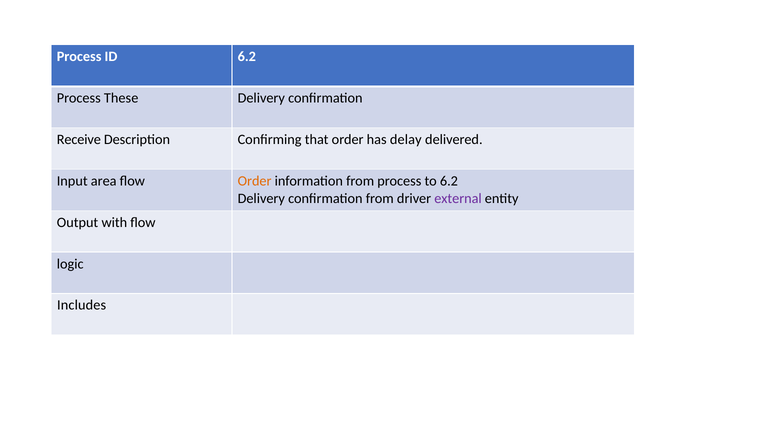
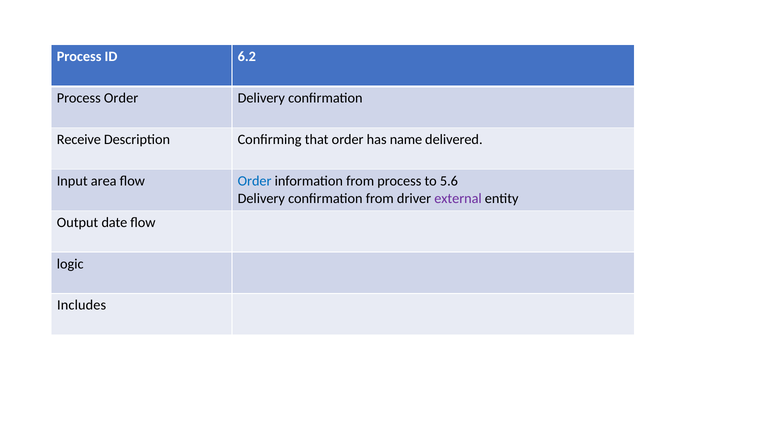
Process These: These -> Order
delay: delay -> name
Order at (255, 181) colour: orange -> blue
to 6.2: 6.2 -> 5.6
with: with -> date
